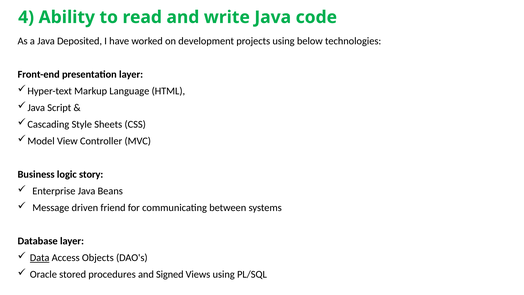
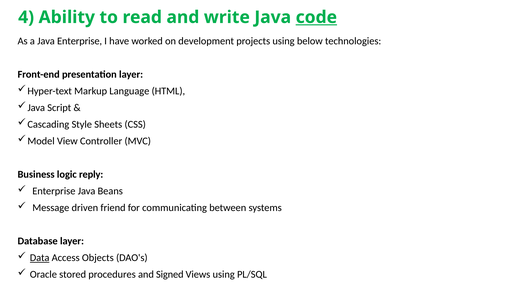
code underline: none -> present
Java Deposited: Deposited -> Enterprise
story: story -> reply
